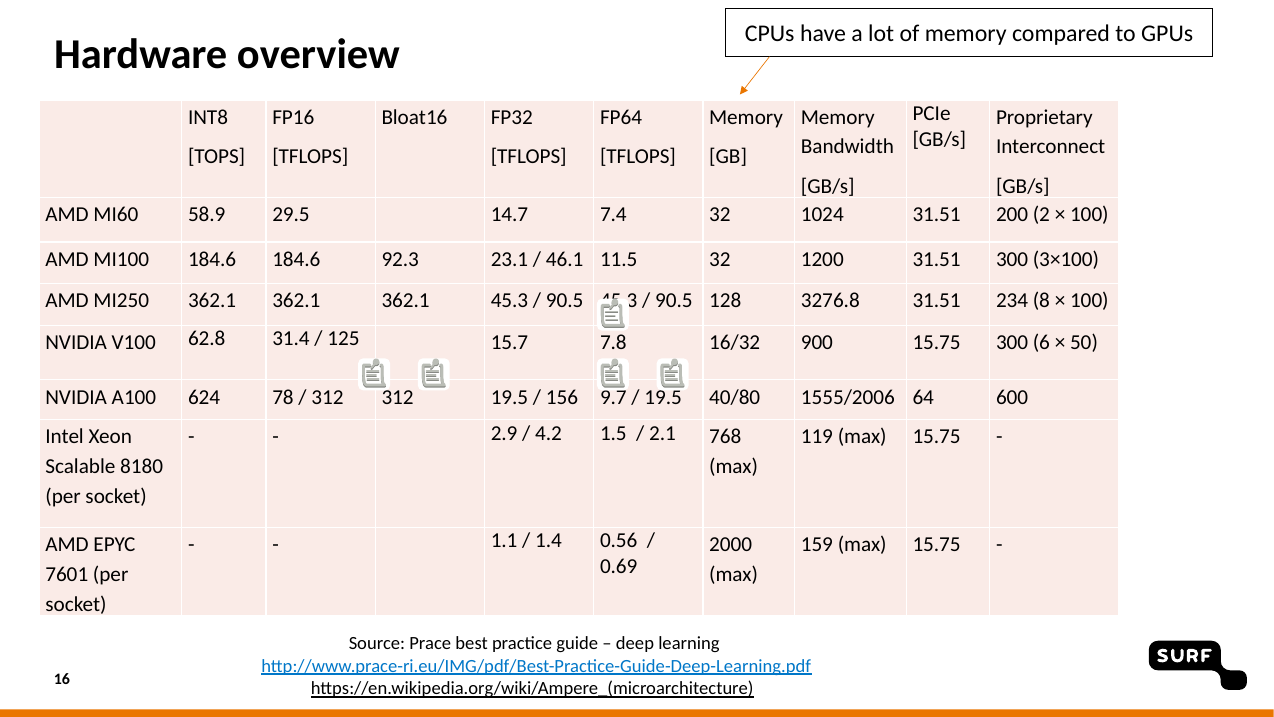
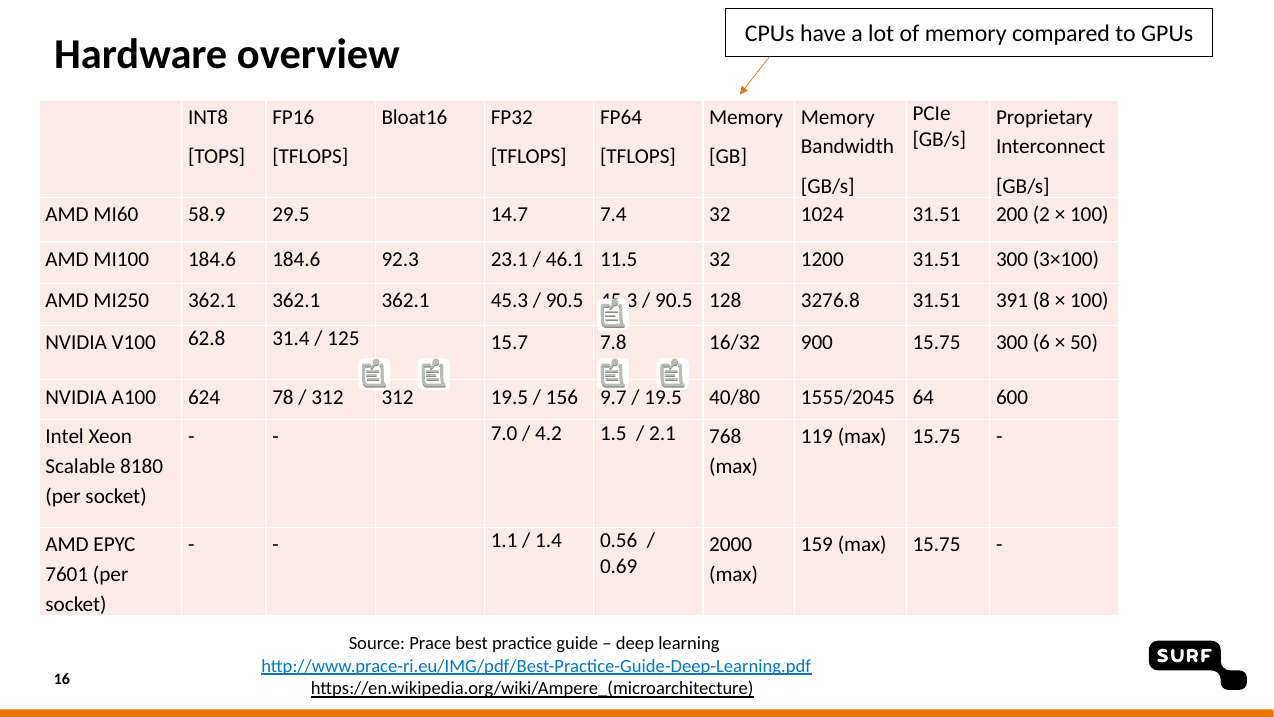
234: 234 -> 391
1555/2006: 1555/2006 -> 1555/2045
2.9: 2.9 -> 7.0
